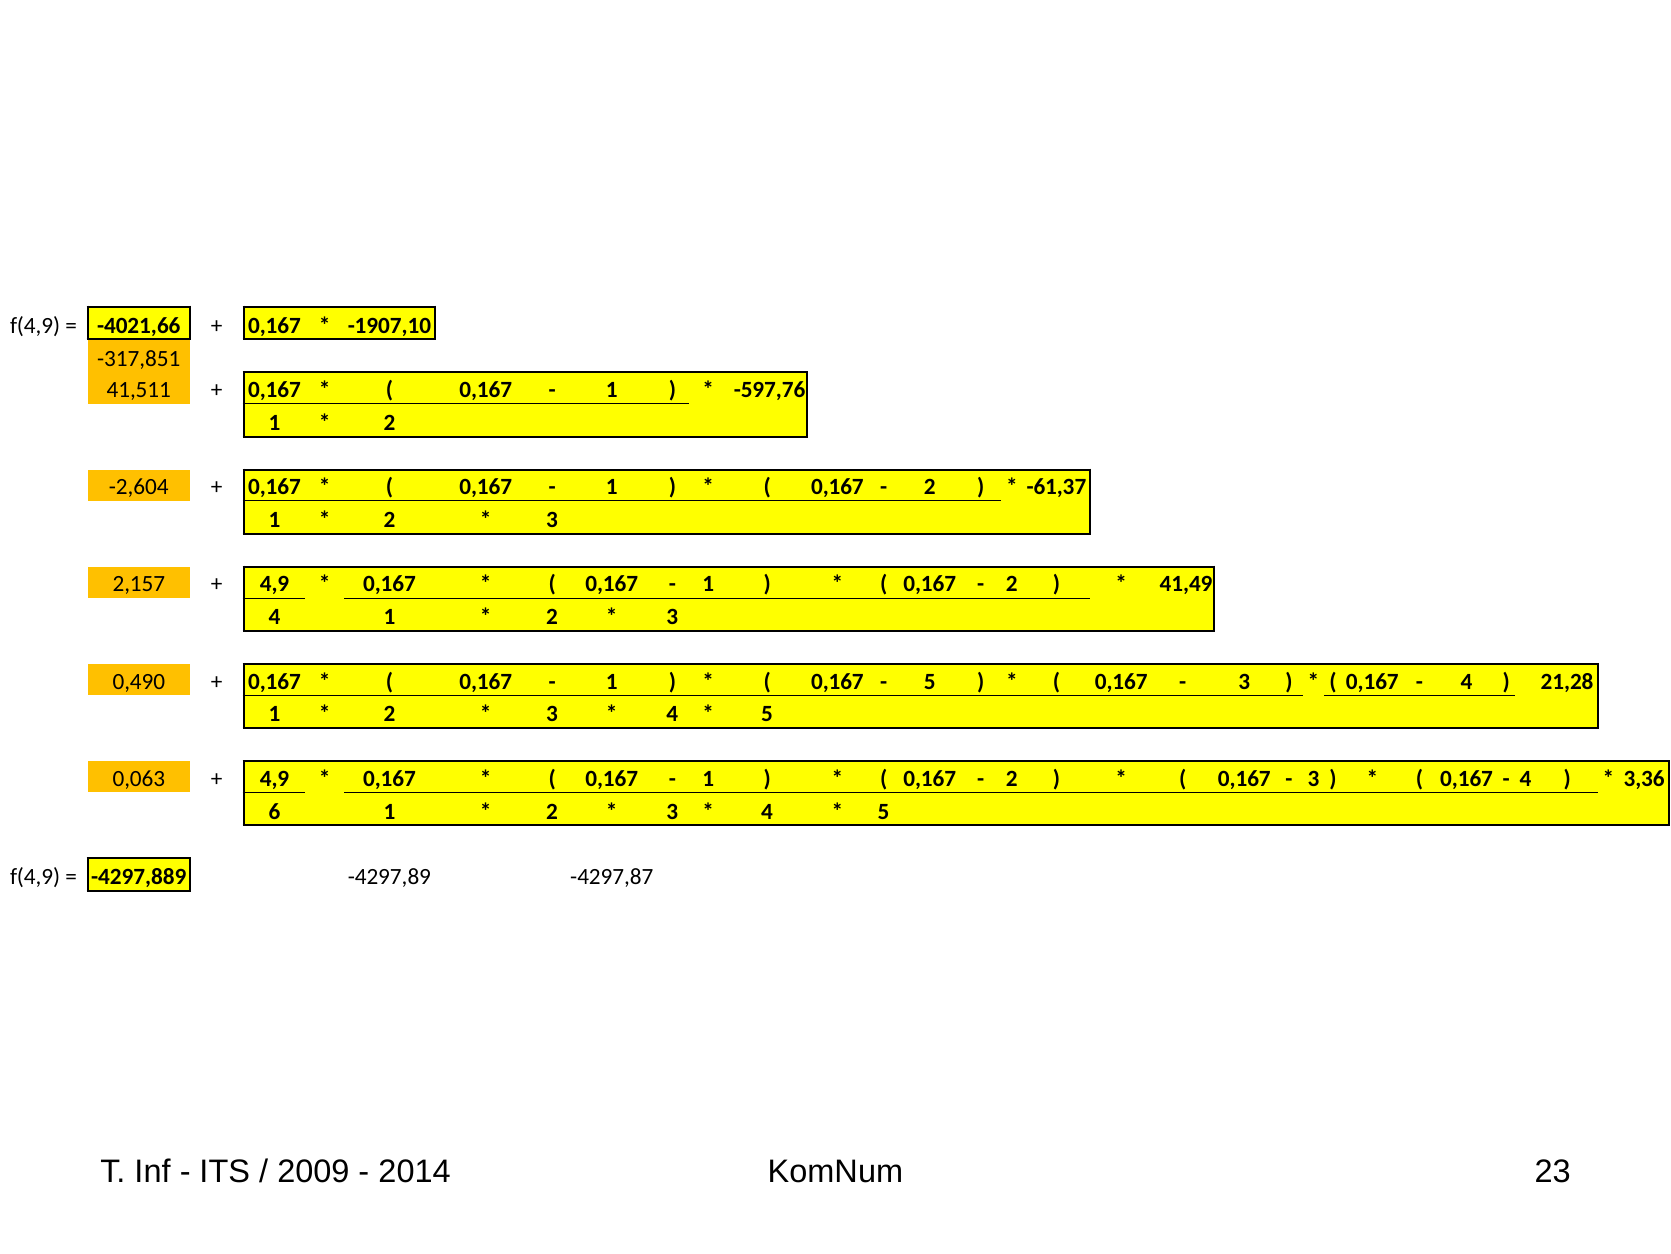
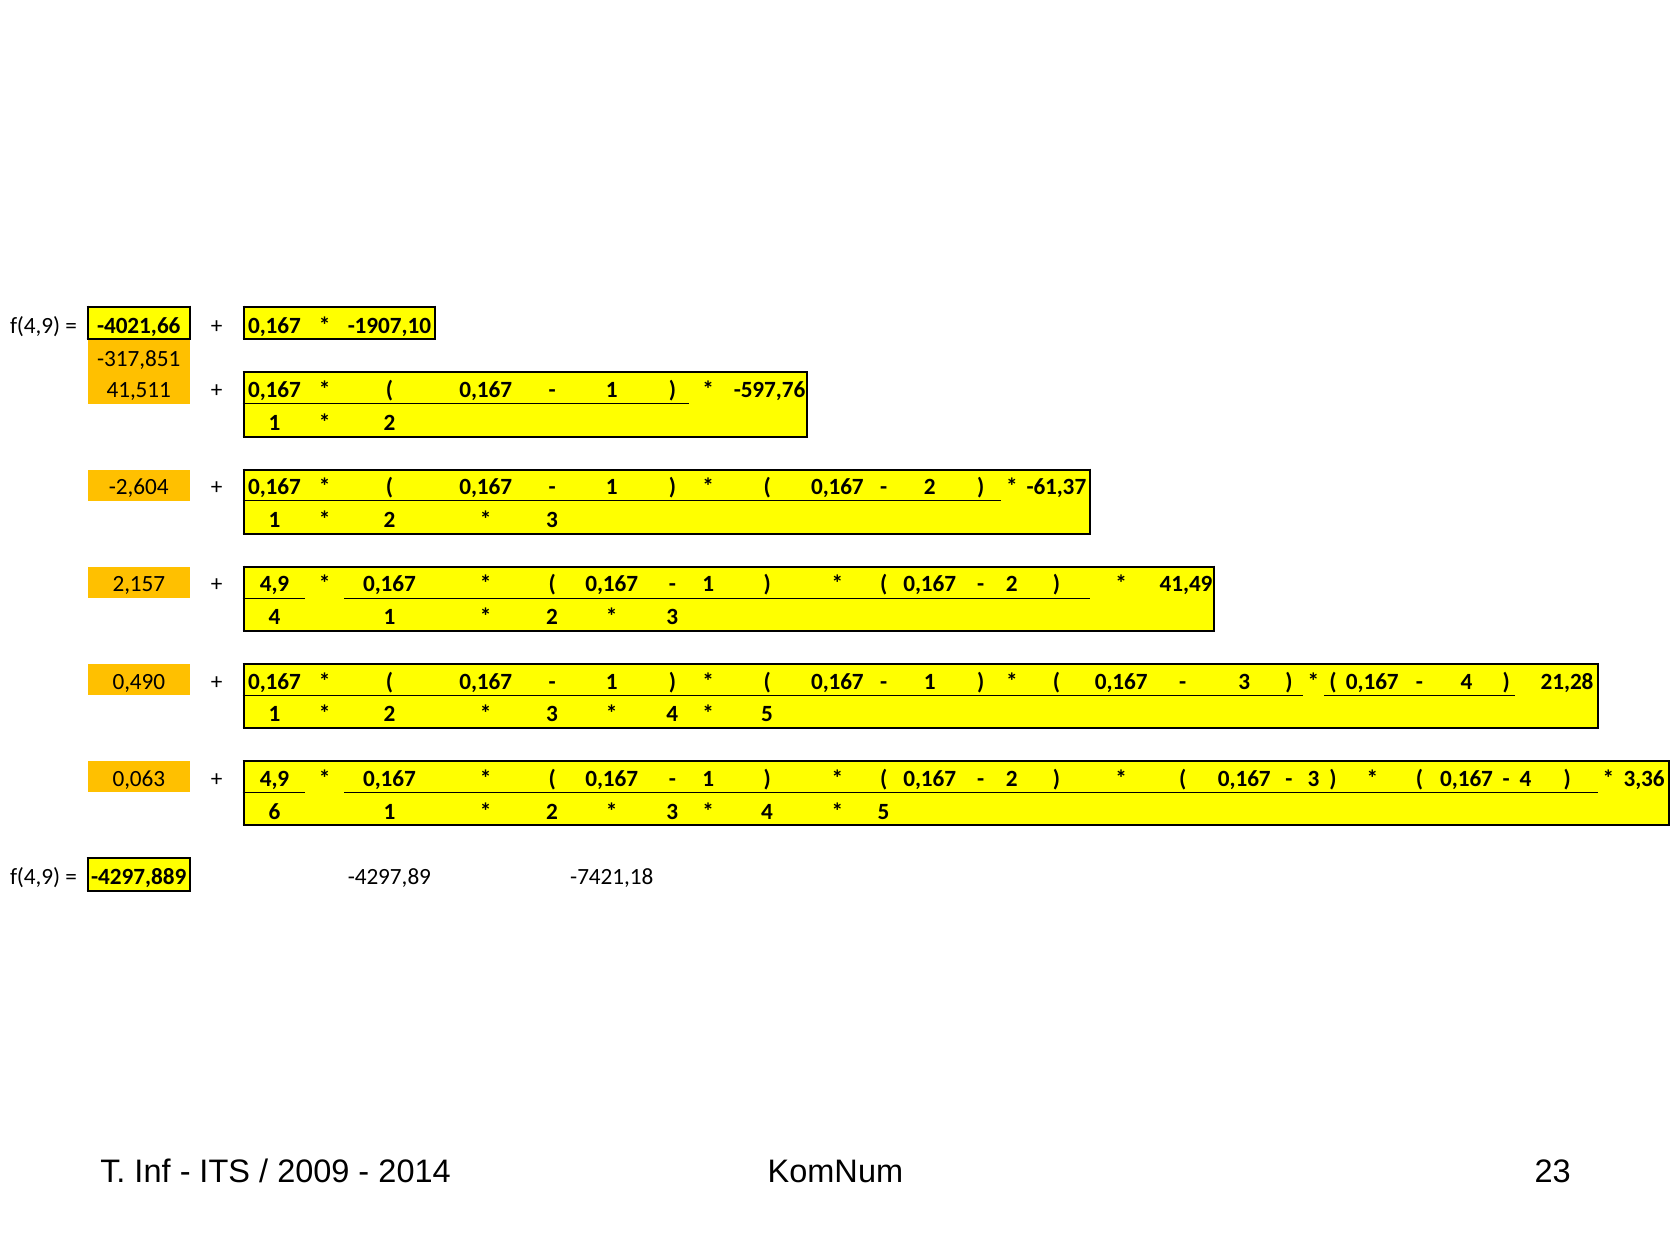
5 at (930, 681): 5 -> 1
-4297,87: -4297,87 -> -7421,18
